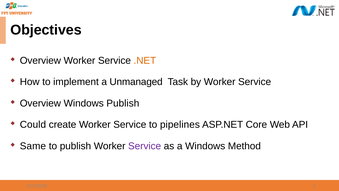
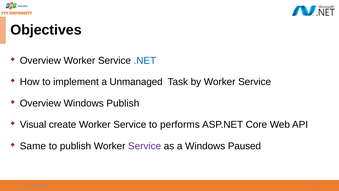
.NET colour: orange -> blue
Could: Could -> Visual
pipelines: pipelines -> performs
Method: Method -> Paused
